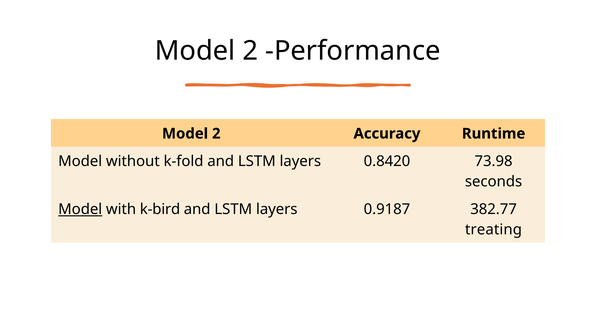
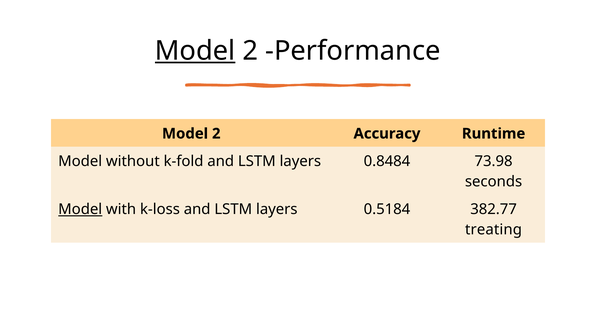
Model at (195, 51) underline: none -> present
0.8420: 0.8420 -> 0.8484
k-bird: k-bird -> k-loss
0.9187: 0.9187 -> 0.5184
